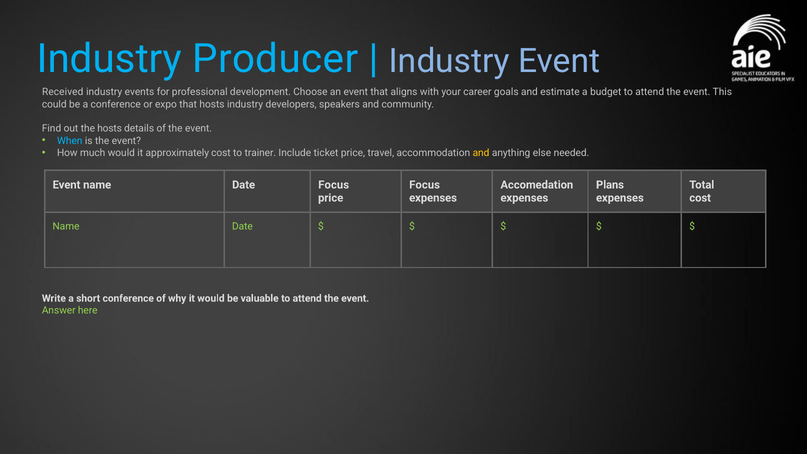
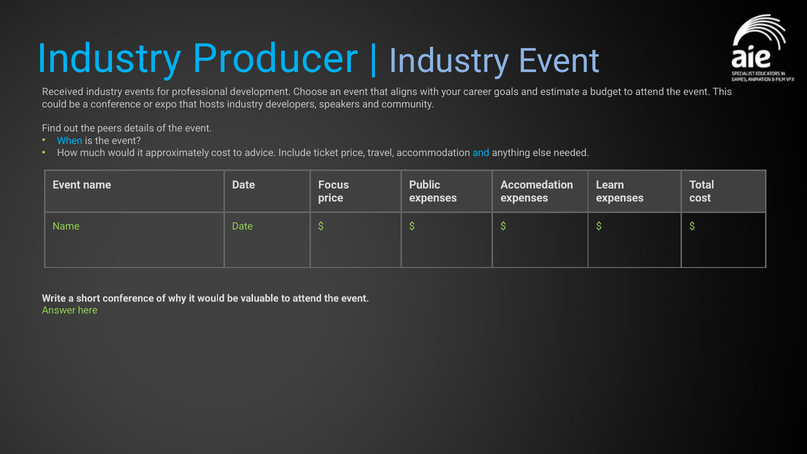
the hosts: hosts -> peers
trainer: trainer -> advice
and at (481, 153) colour: yellow -> light blue
Focus at (425, 185): Focus -> Public
Plans: Plans -> Learn
